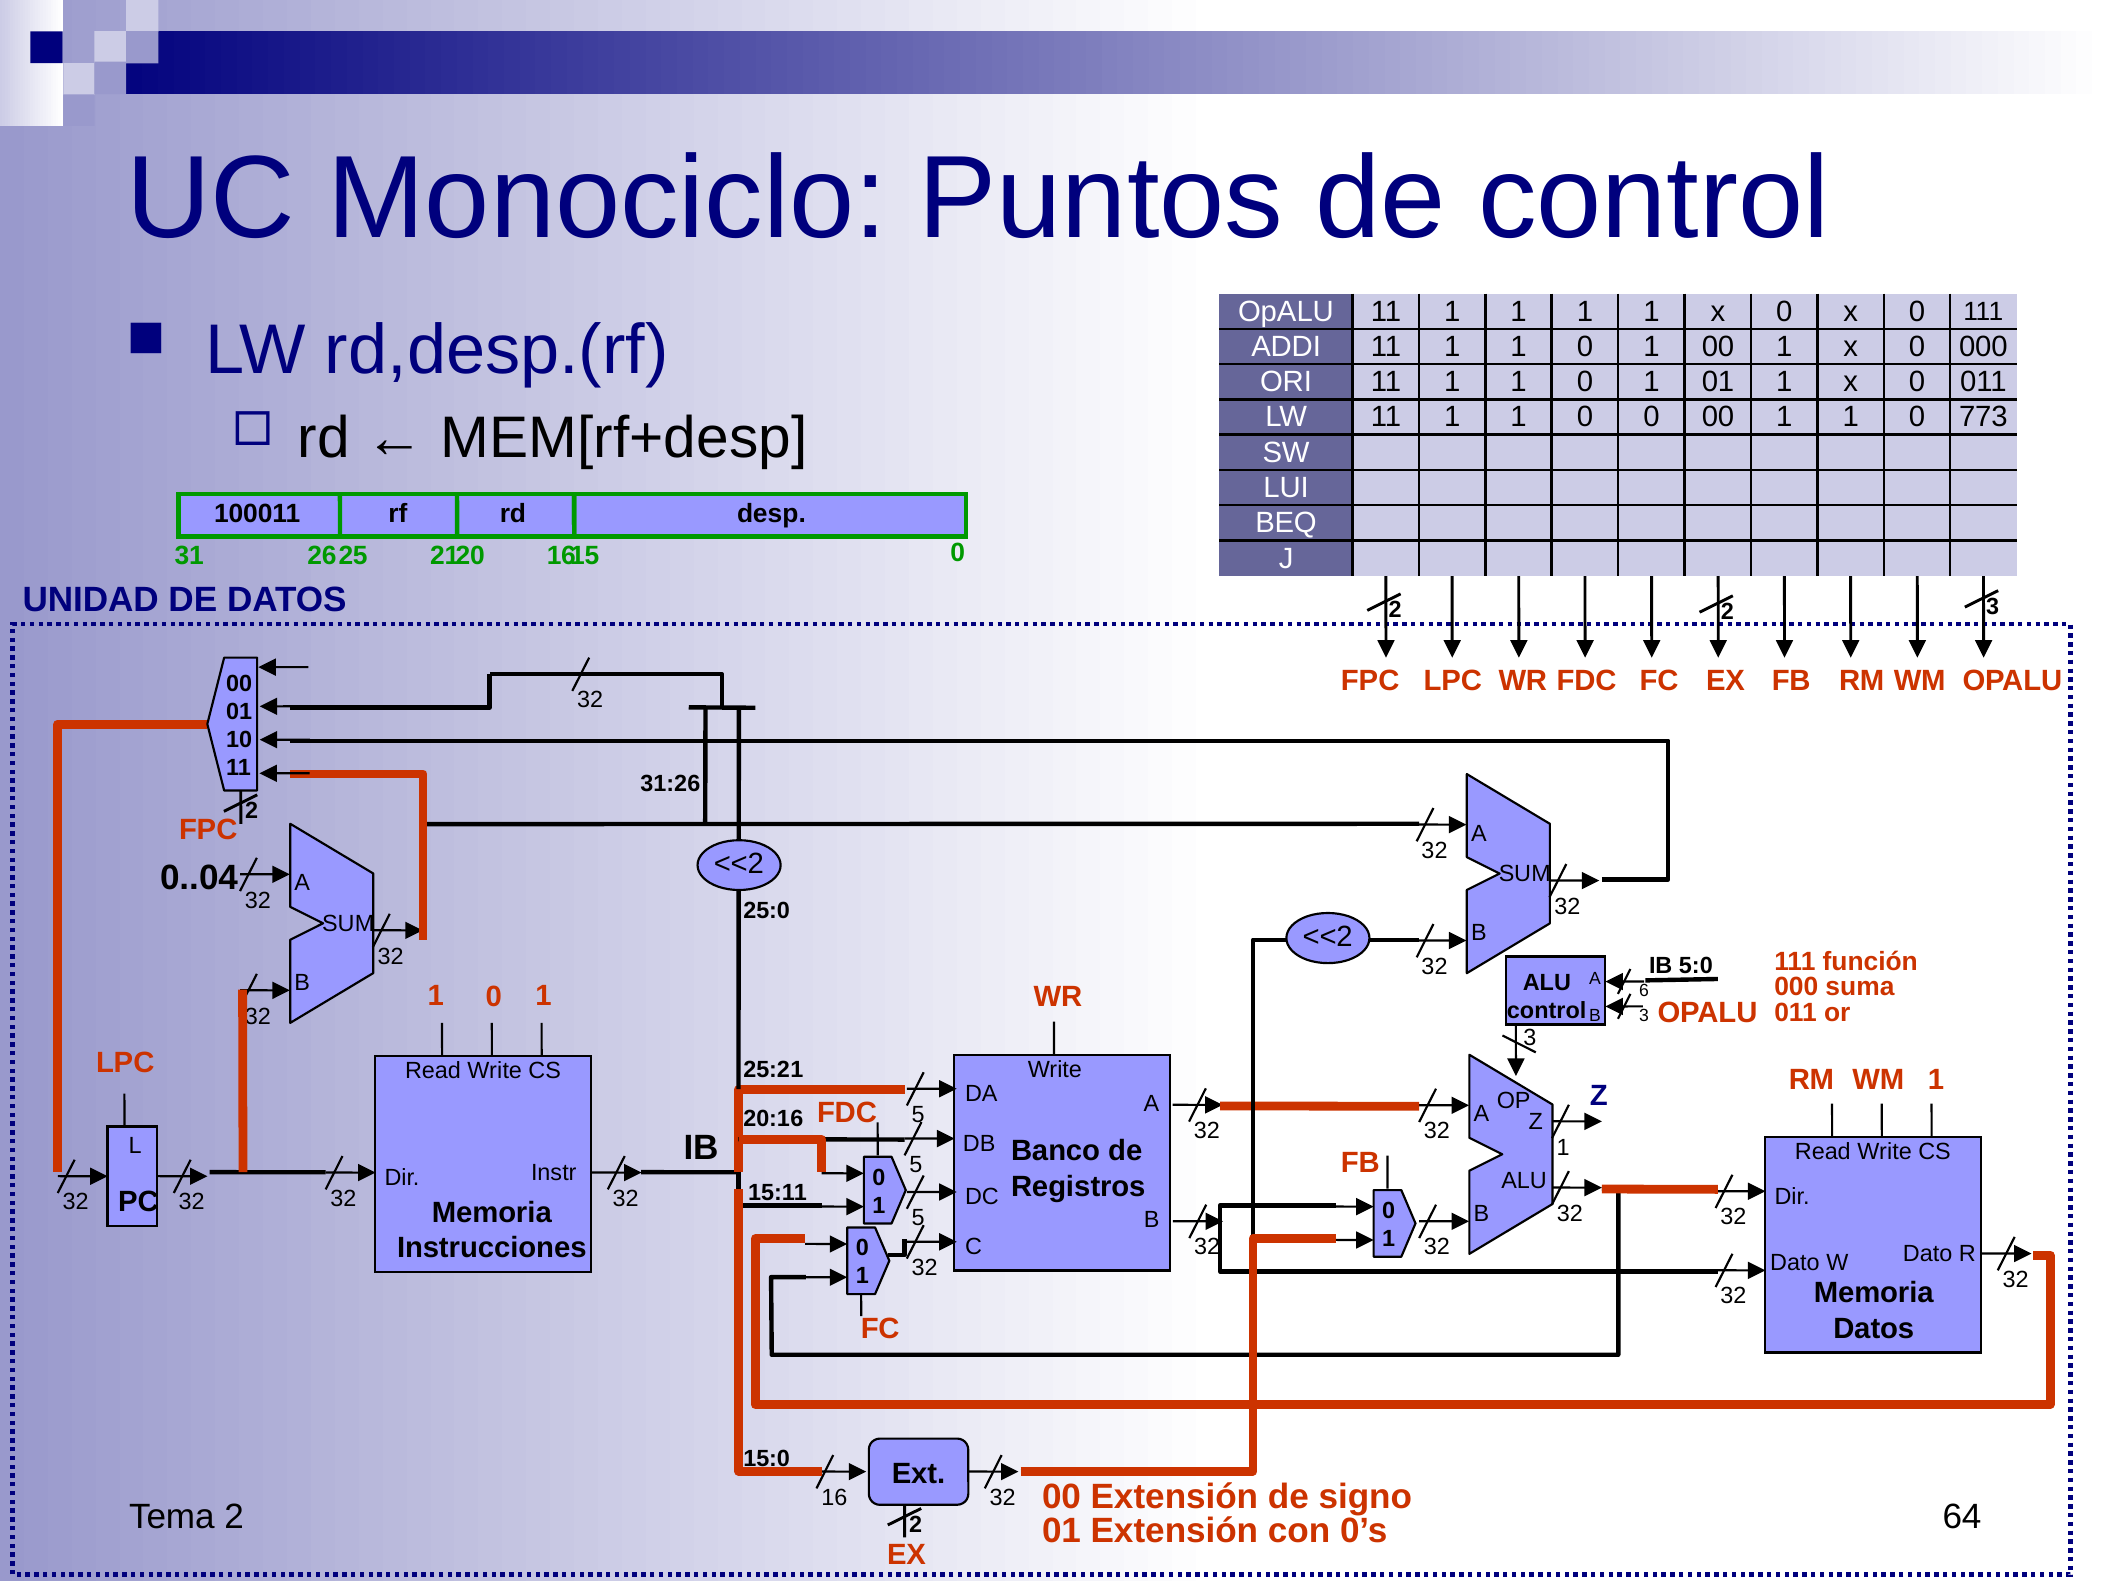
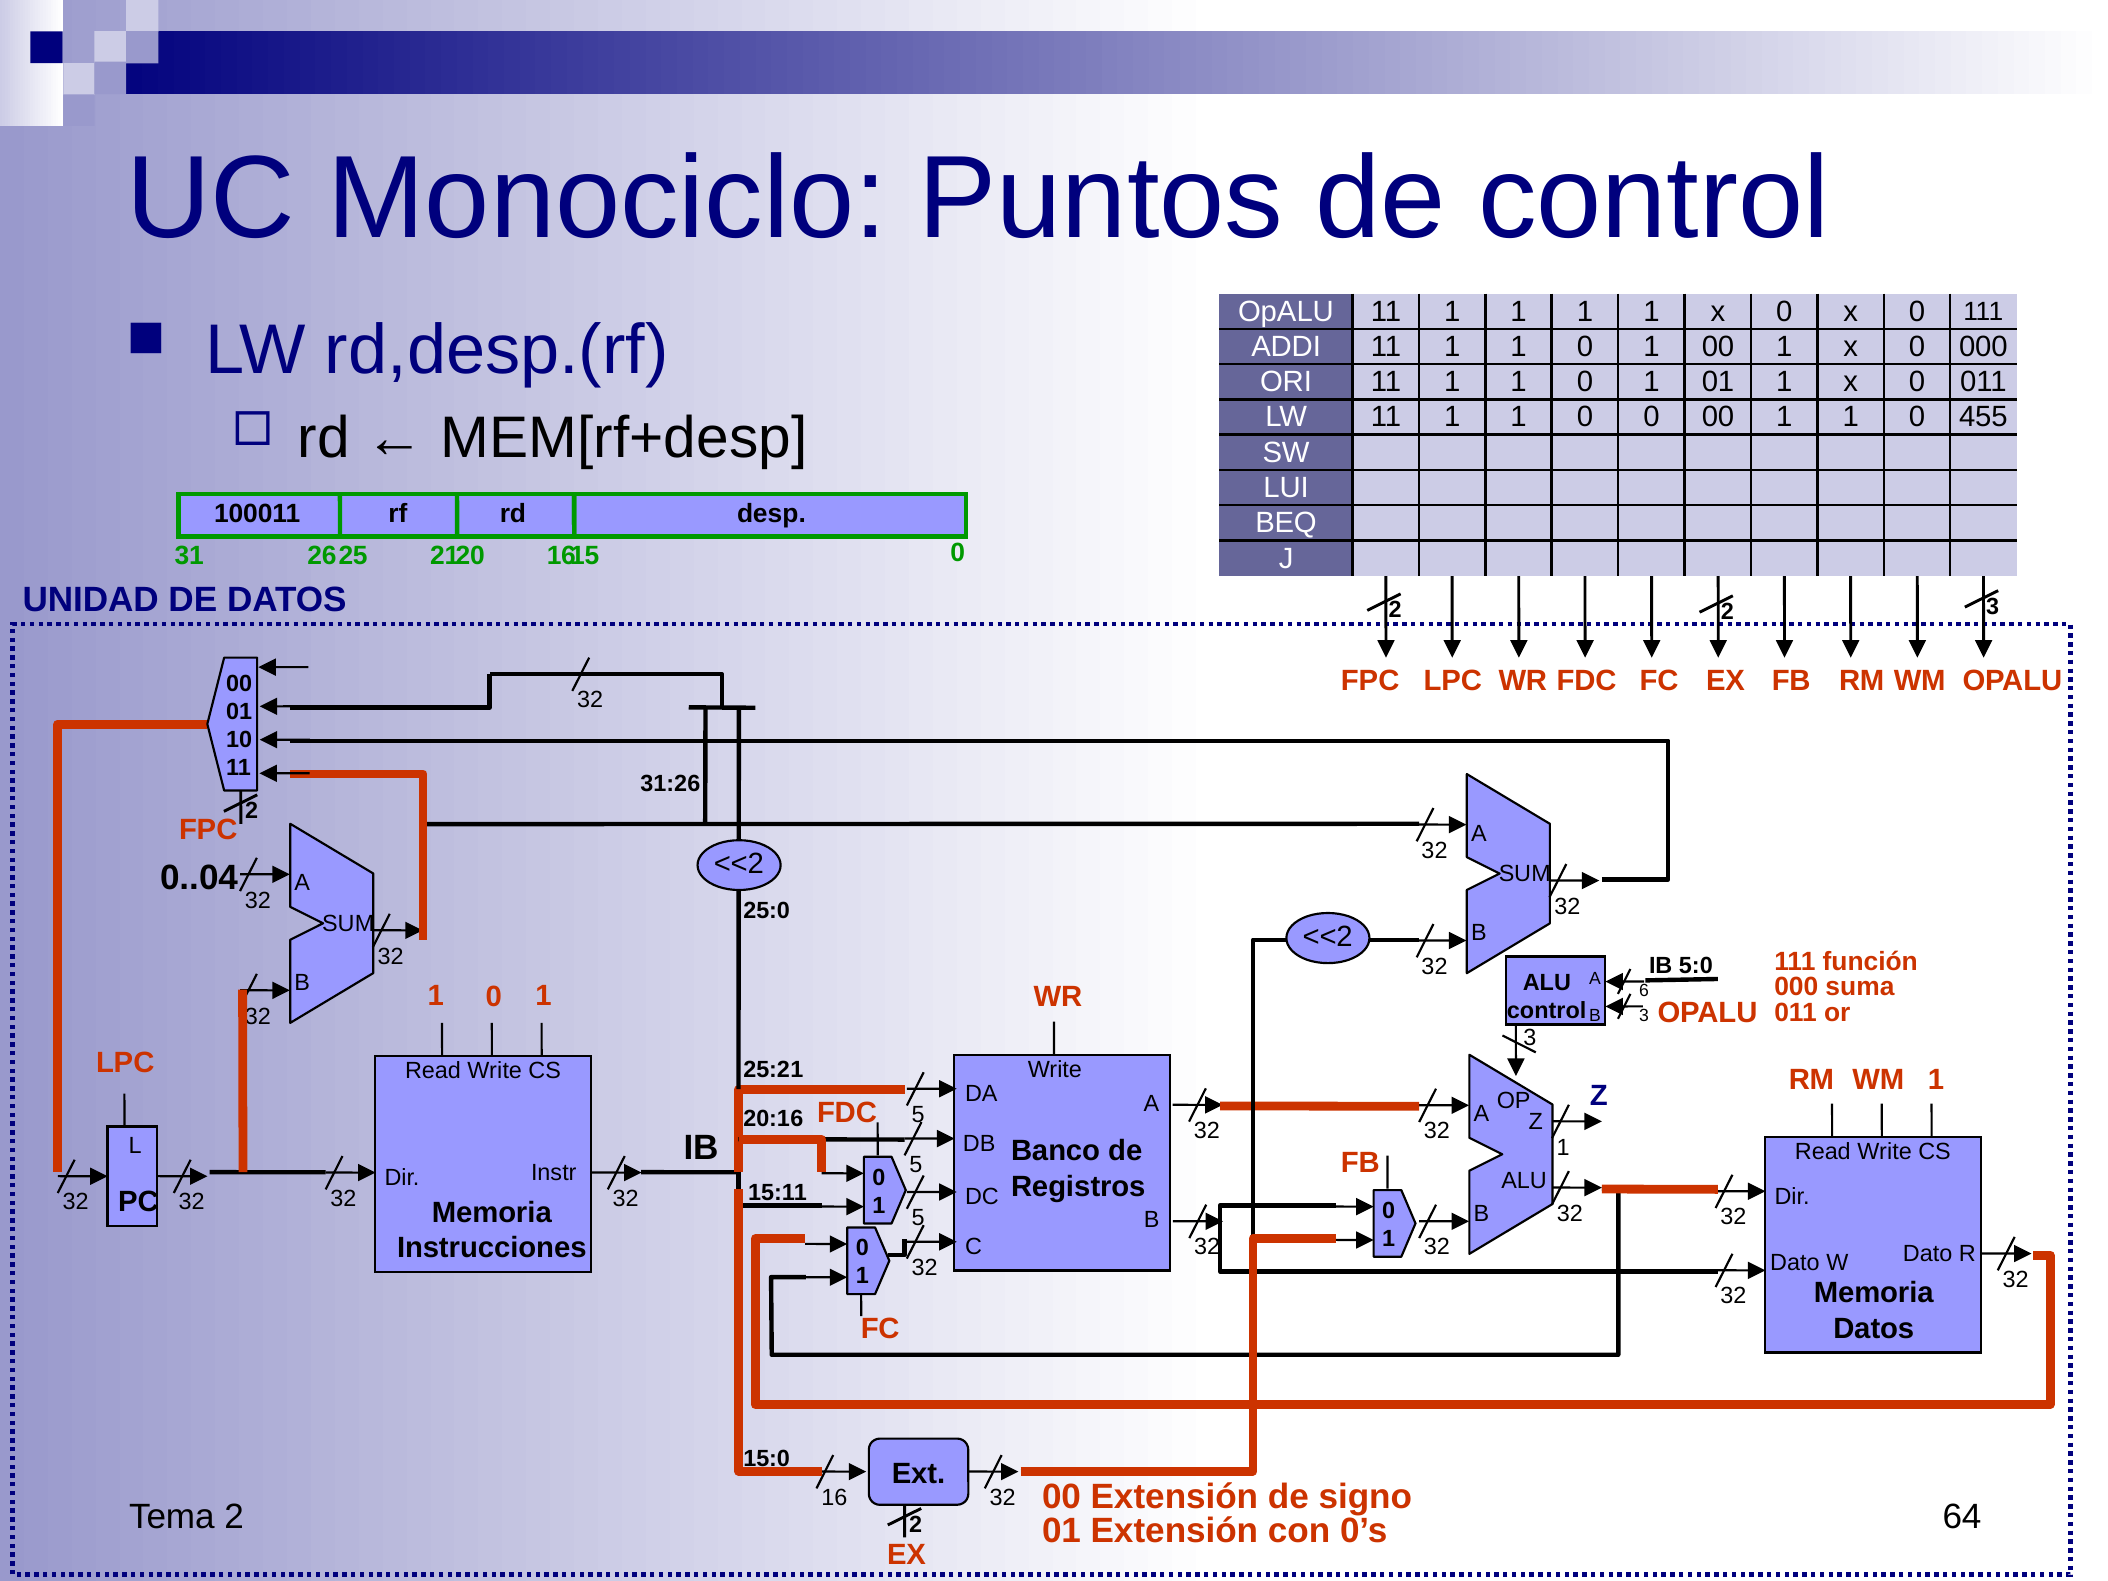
773: 773 -> 455
